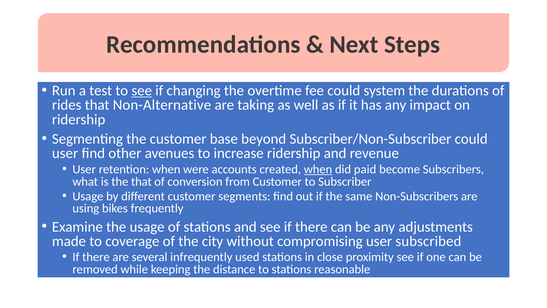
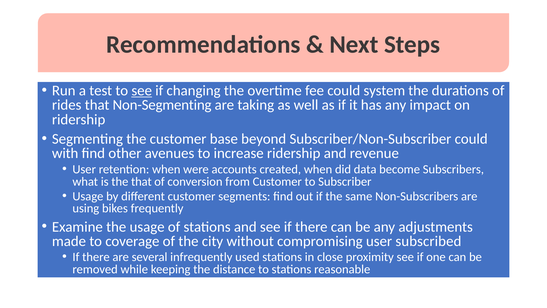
Non-Alternative: Non-Alternative -> Non-Segmenting
user at (65, 153): user -> with
when at (318, 169) underline: present -> none
paid: paid -> data
